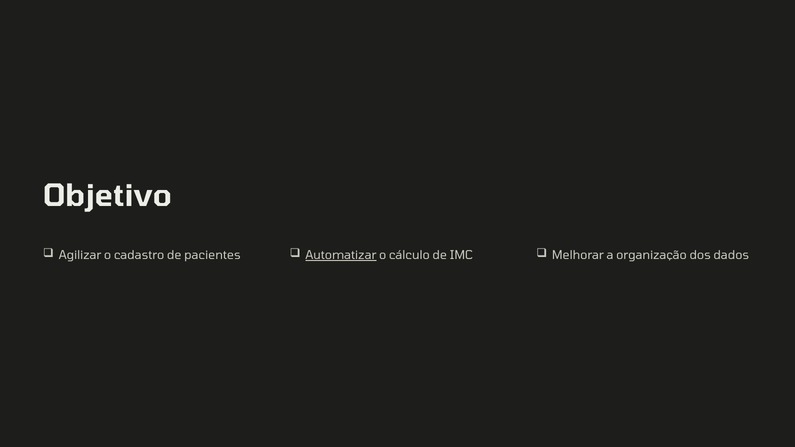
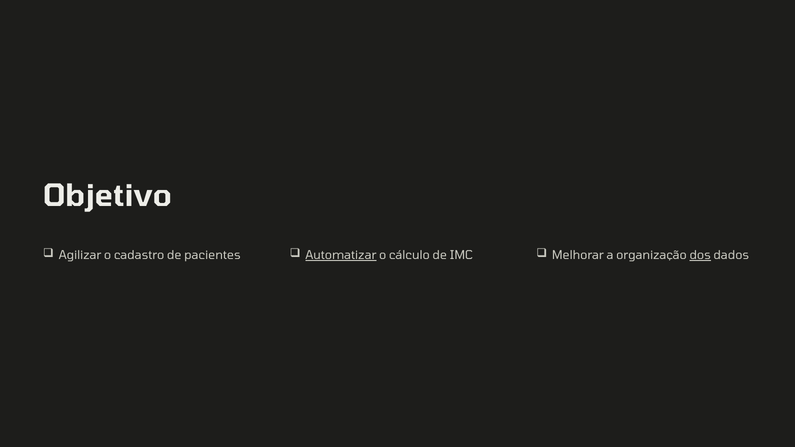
dos underline: none -> present
